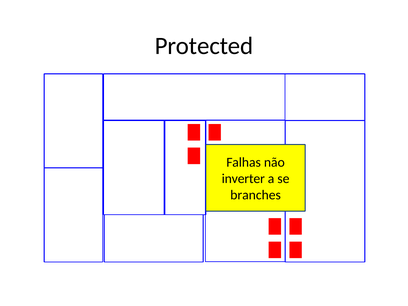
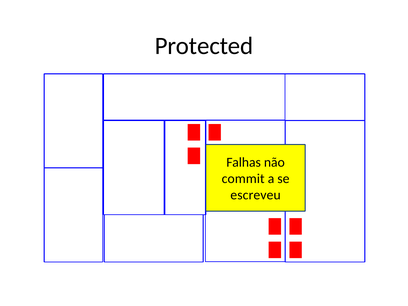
inverter: inverter -> commit
branches: branches -> escreveu
